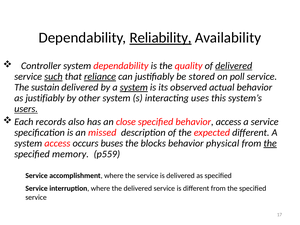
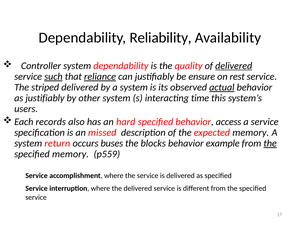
Reliability underline: present -> none
stored: stored -> ensure
poll: poll -> rest
sustain: sustain -> striped
system at (134, 87) underline: present -> none
actual underline: none -> present
uses: uses -> time
users underline: present -> none
close: close -> hard
expected different: different -> memory
system access: access -> return
physical: physical -> example
